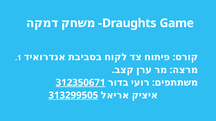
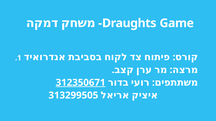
313299505 underline: present -> none
